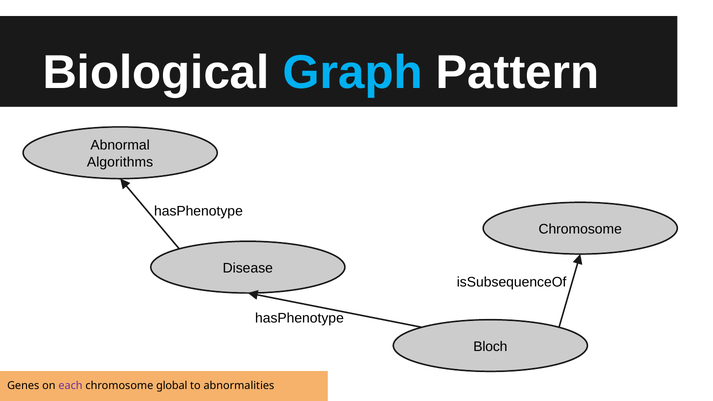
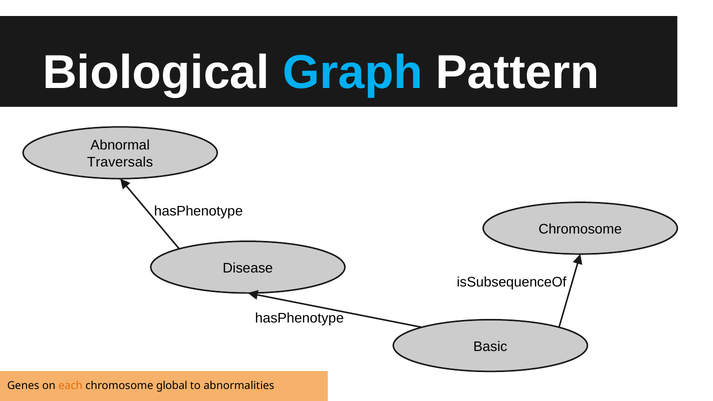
Algorithms: Algorithms -> Traversals
Bloch: Bloch -> Basic
each colour: purple -> orange
